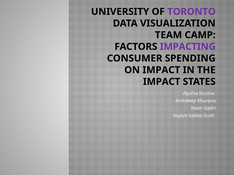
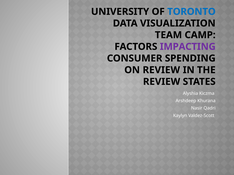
TORONTO colour: purple -> blue
ON IMPACT: IMPACT -> REVIEW
IMPACT at (162, 82): IMPACT -> REVIEW
